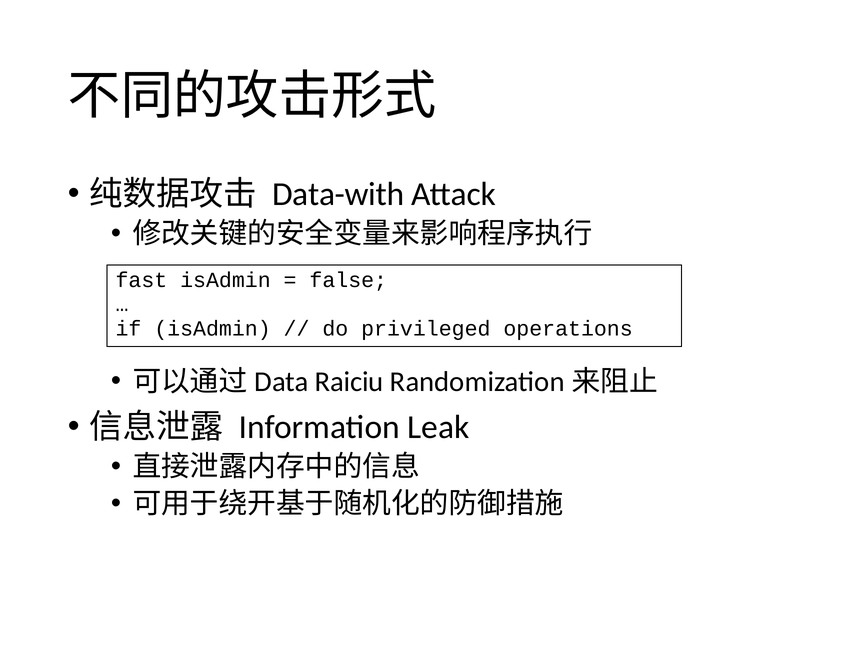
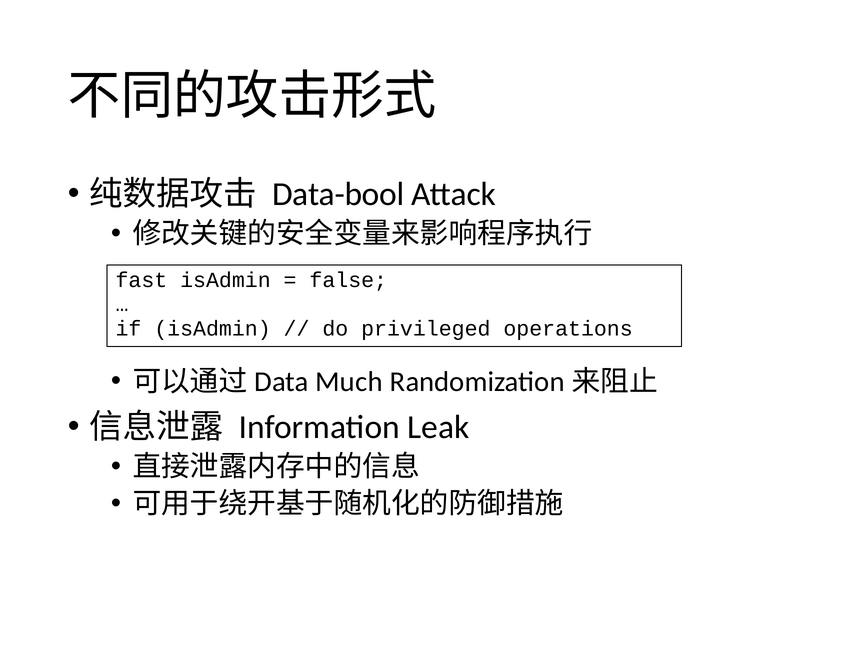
Data-with: Data-with -> Data-bool
Raiciu: Raiciu -> Much
